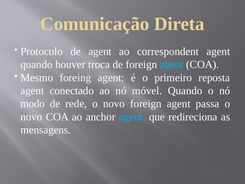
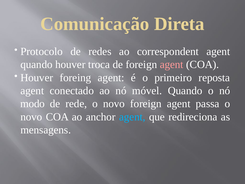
de agent: agent -> redes
agent at (172, 64) colour: light blue -> pink
Mesmo at (37, 78): Mesmo -> Houver
